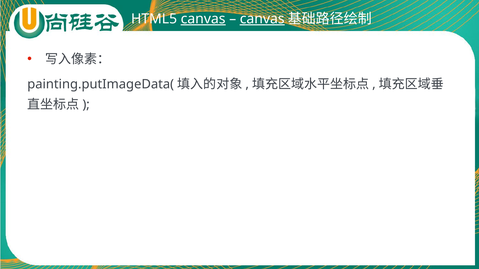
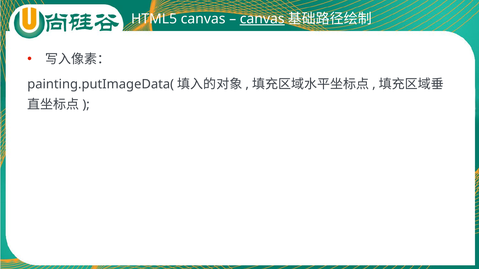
canvas at (203, 19) underline: present -> none
